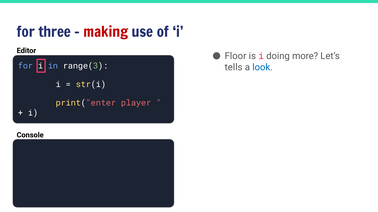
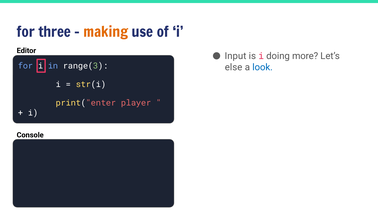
making colour: red -> orange
Floor: Floor -> Input
tells: tells -> else
